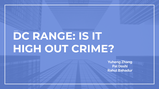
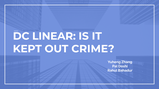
RANGE: RANGE -> LINEAR
HIGH: HIGH -> KEPT
